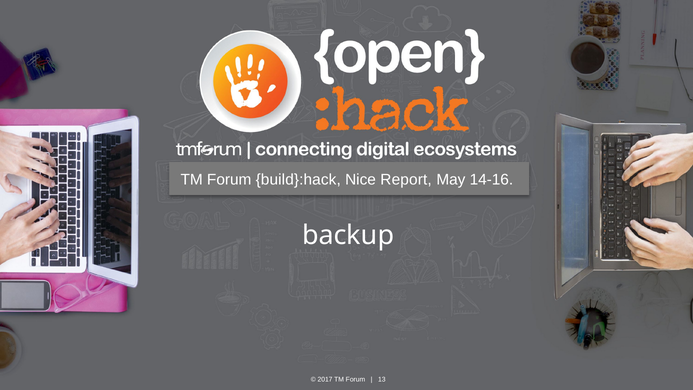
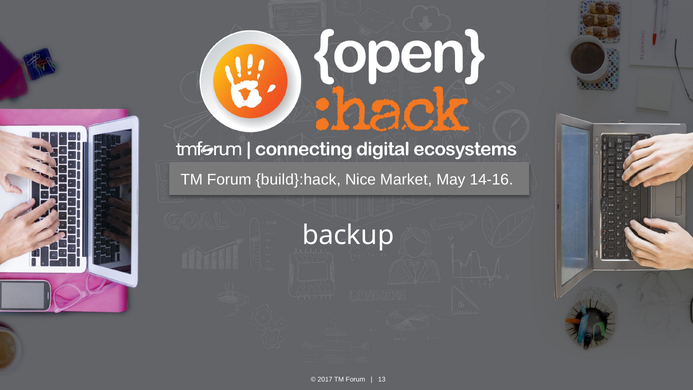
Report: Report -> Market
